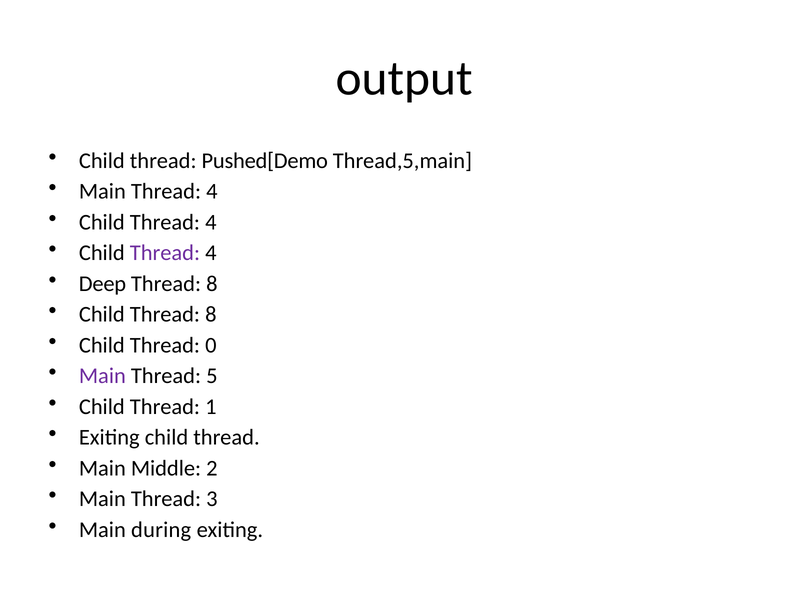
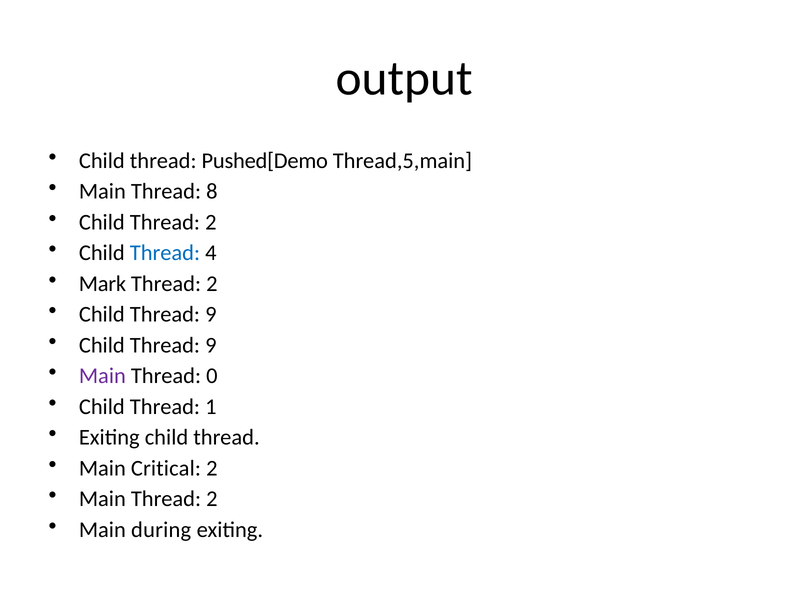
Main Thread 4: 4 -> 8
4 at (211, 222): 4 -> 2
Thread at (165, 253) colour: purple -> blue
Deep: Deep -> Mark
8 at (212, 284): 8 -> 2
8 at (211, 314): 8 -> 9
0 at (211, 345): 0 -> 9
5: 5 -> 0
Middle: Middle -> Critical
Main Thread 3: 3 -> 2
